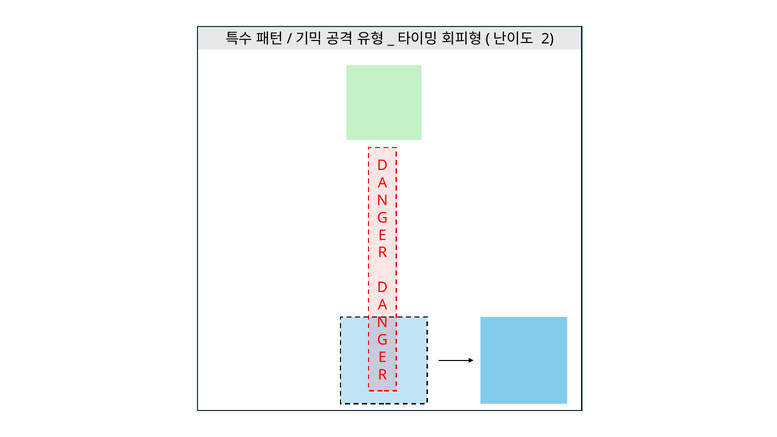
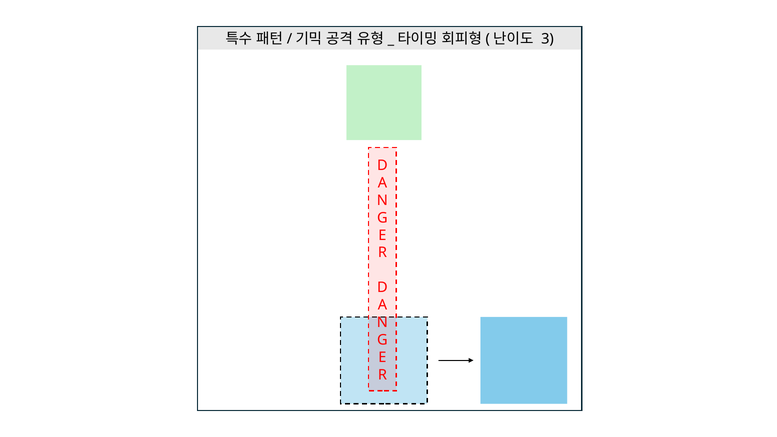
2: 2 -> 3
